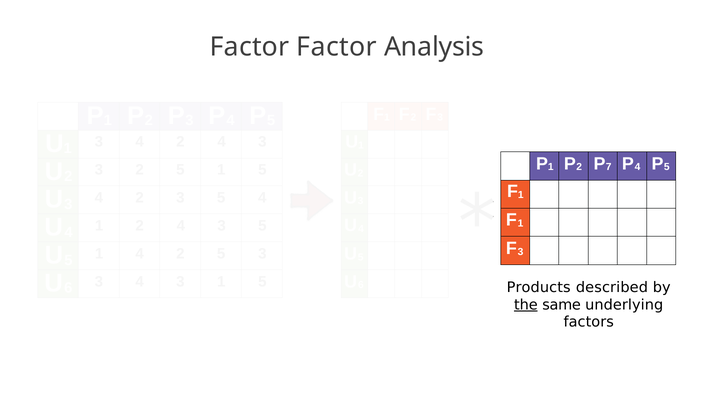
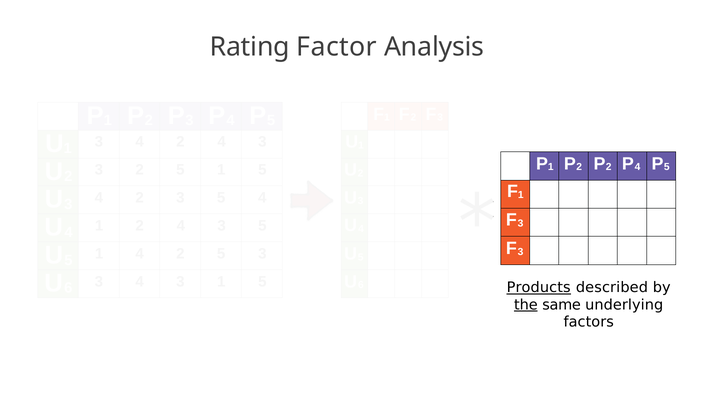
Factor at (250, 47): Factor -> Rating
7 at (609, 167): 7 -> 2
1 at (521, 224): 1 -> 3
Products underline: none -> present
